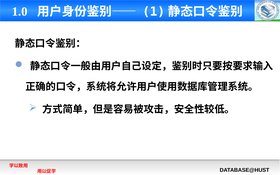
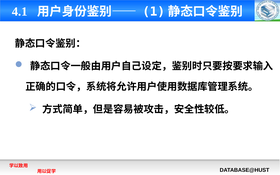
1.0: 1.0 -> 4.1
